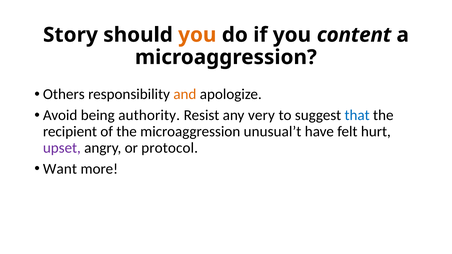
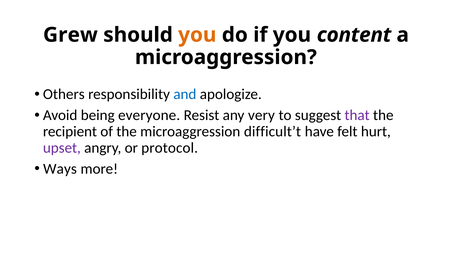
Story: Story -> Grew
and colour: orange -> blue
authority: authority -> everyone
that colour: blue -> purple
unusual’t: unusual’t -> difficult’t
Want: Want -> Ways
